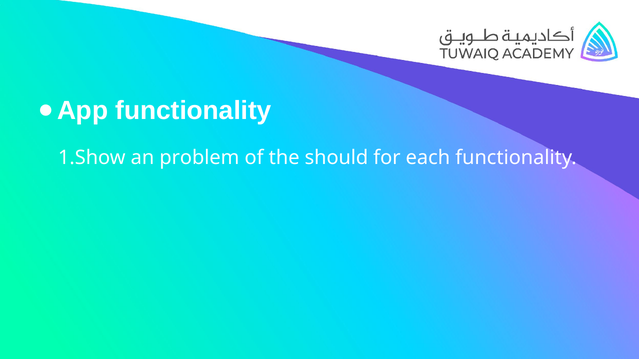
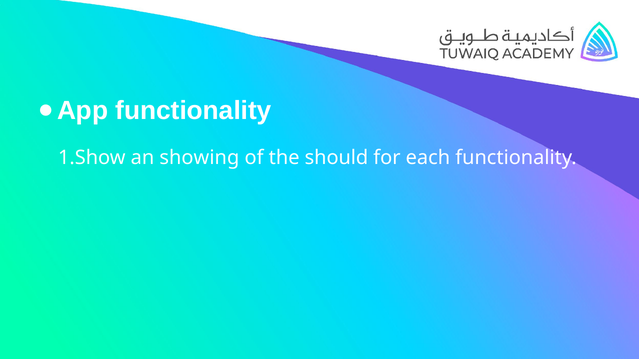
problem: problem -> showing
